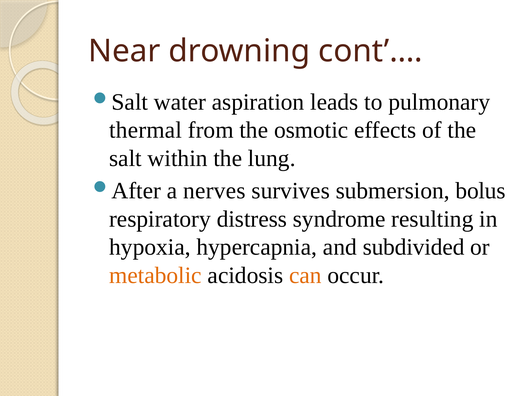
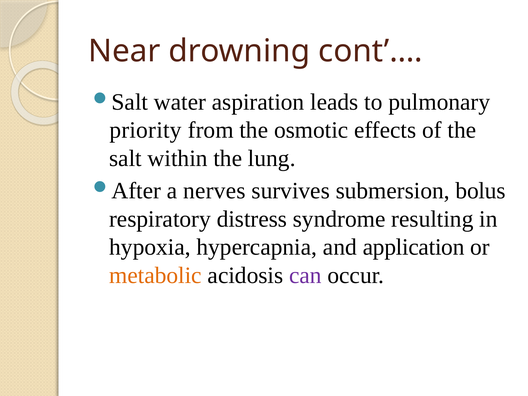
thermal: thermal -> priority
subdivided: subdivided -> application
can colour: orange -> purple
